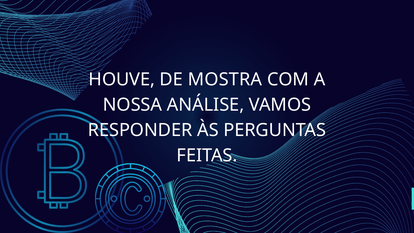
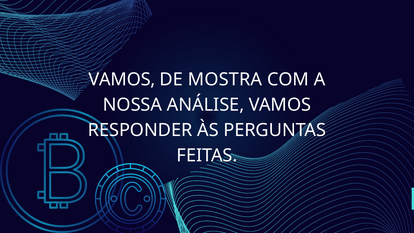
HOUVE at (122, 80): HOUVE -> VAMOS
